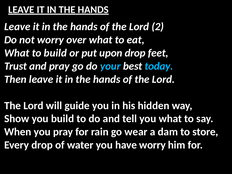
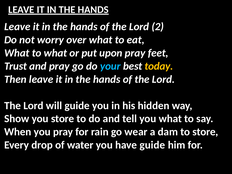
to build: build -> what
upon drop: drop -> pray
today colour: light blue -> yellow
you build: build -> store
have worry: worry -> guide
